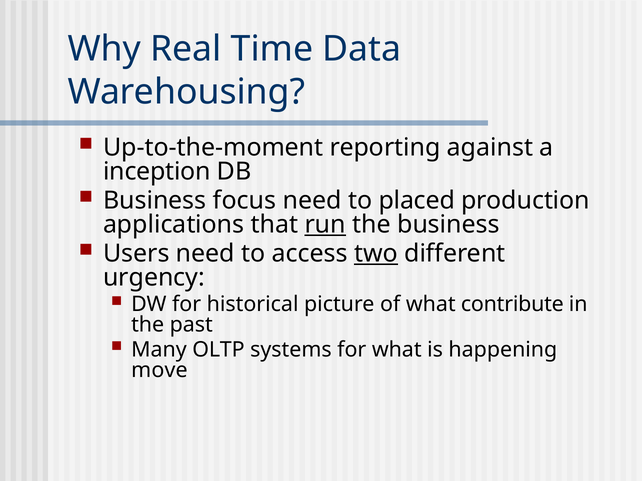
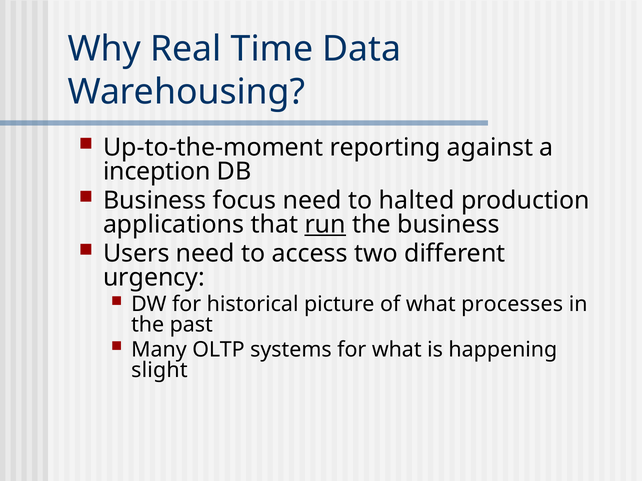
placed: placed -> halted
two underline: present -> none
contribute: contribute -> processes
move: move -> slight
